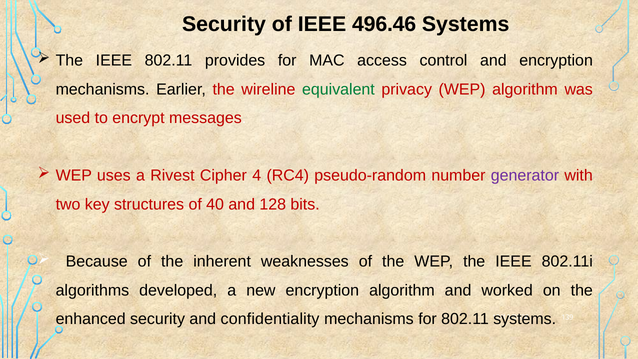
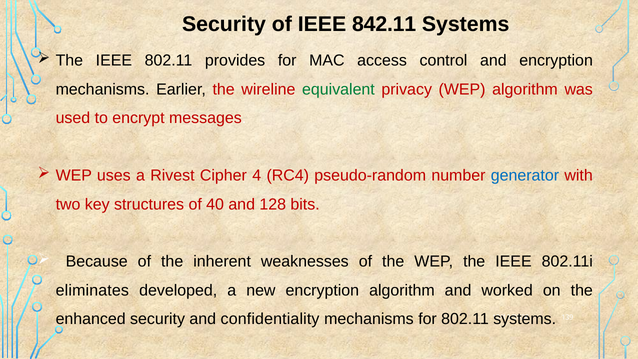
496.46: 496.46 -> 842.11
generator colour: purple -> blue
algorithms: algorithms -> eliminates
